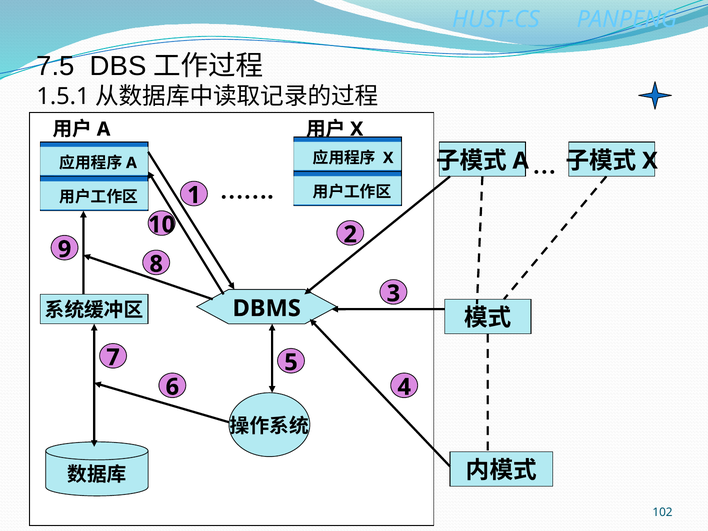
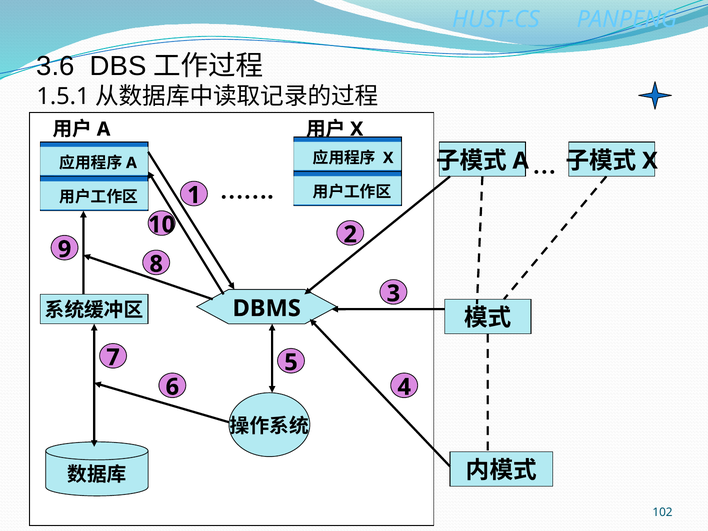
7.5: 7.5 -> 3.6
